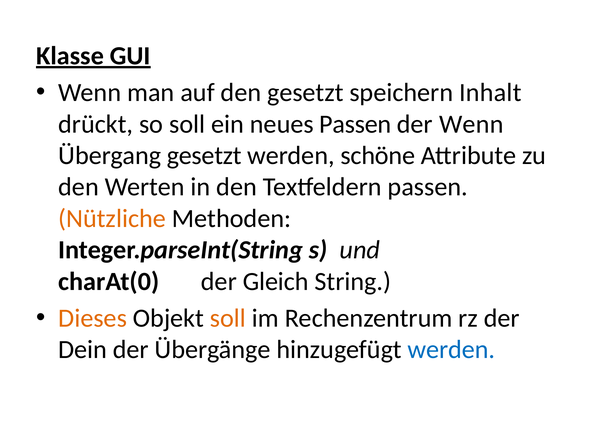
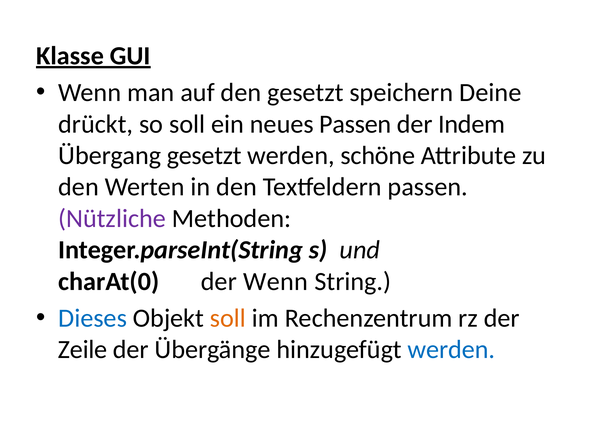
Inhalt: Inhalt -> Deine
der Wenn: Wenn -> Indem
Nützliche colour: orange -> purple
der Gleich: Gleich -> Wenn
Dieses colour: orange -> blue
Dein: Dein -> Zeile
